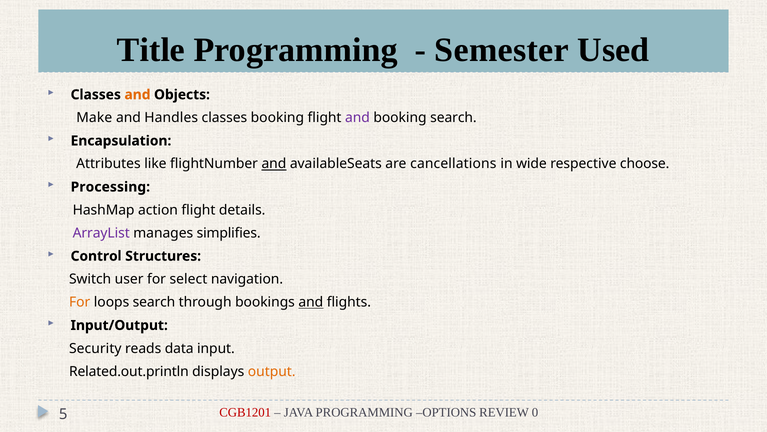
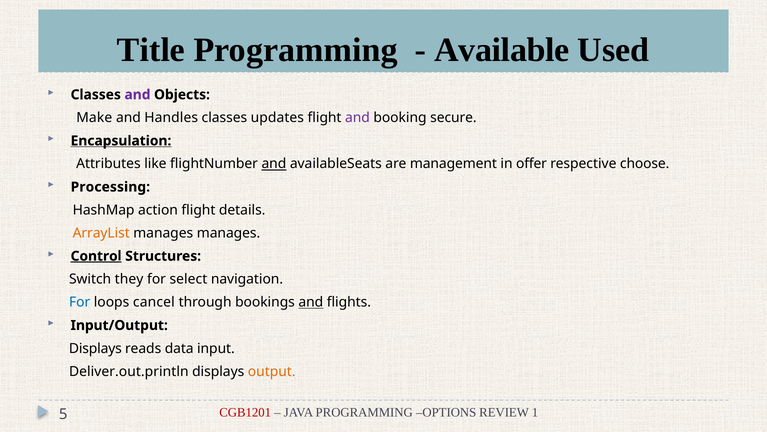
Semester: Semester -> Available
and at (137, 95) colour: orange -> purple
classes booking: booking -> updates
booking search: search -> secure
Encapsulation underline: none -> present
cancellations: cancellations -> management
wide: wide -> offer
ArrayList colour: purple -> orange
manages simplifies: simplifies -> manages
Control underline: none -> present
user: user -> they
For at (80, 302) colour: orange -> blue
loops search: search -> cancel
Security at (95, 348): Security -> Displays
Related.out.println: Related.out.println -> Deliver.out.println
0: 0 -> 1
